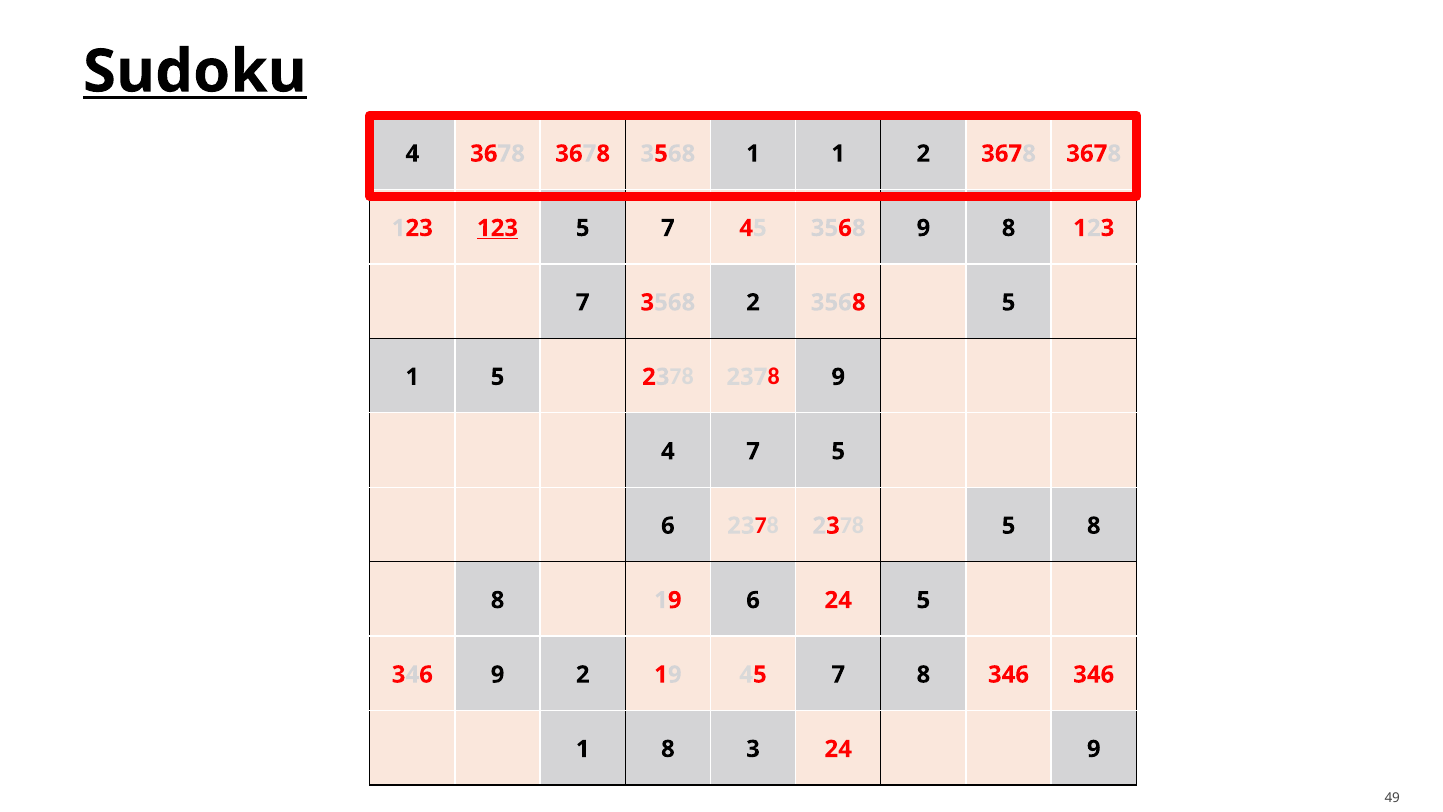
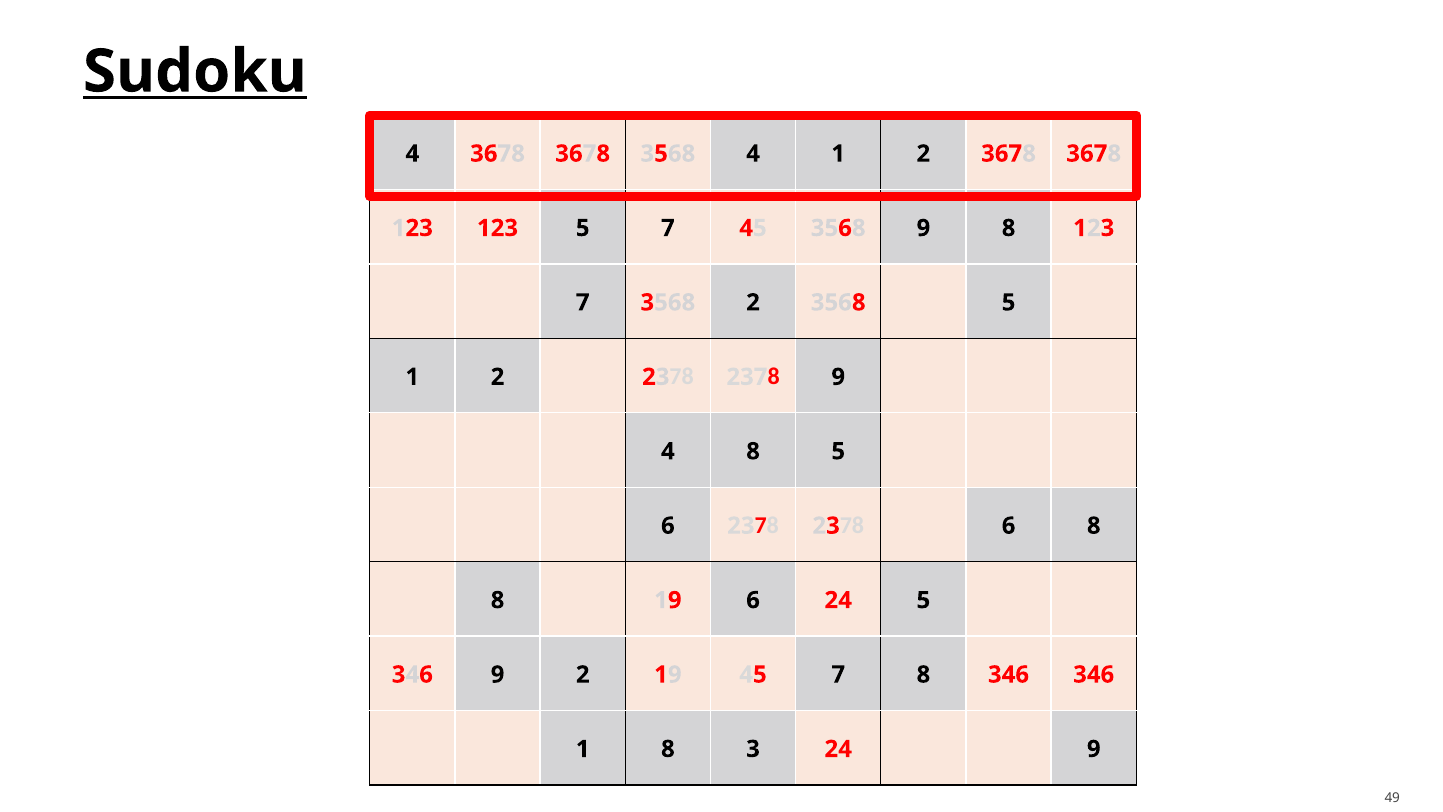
3568 1: 1 -> 4
123 at (498, 228) underline: present -> none
5 at (498, 377): 5 -> 2
4 7: 7 -> 8
5 at (1009, 526): 5 -> 6
